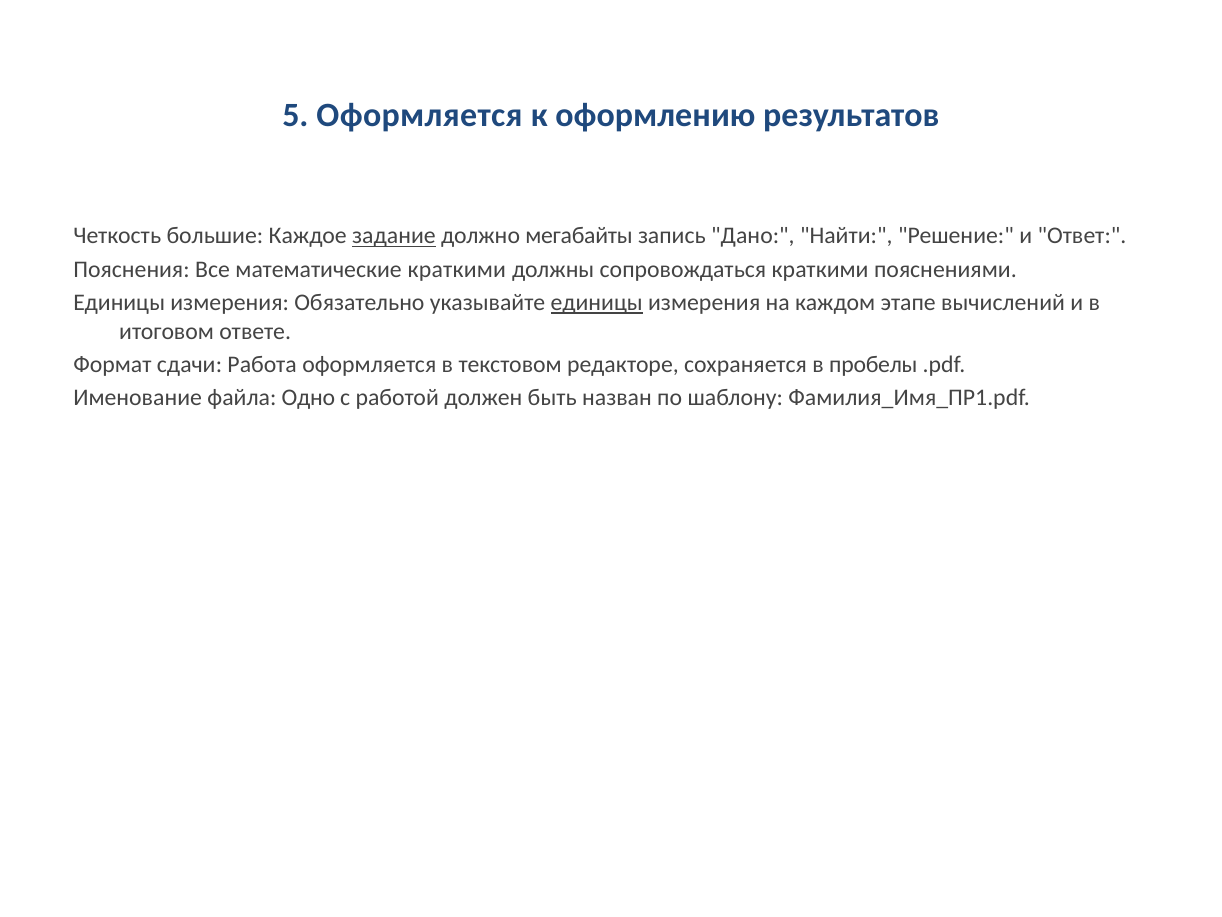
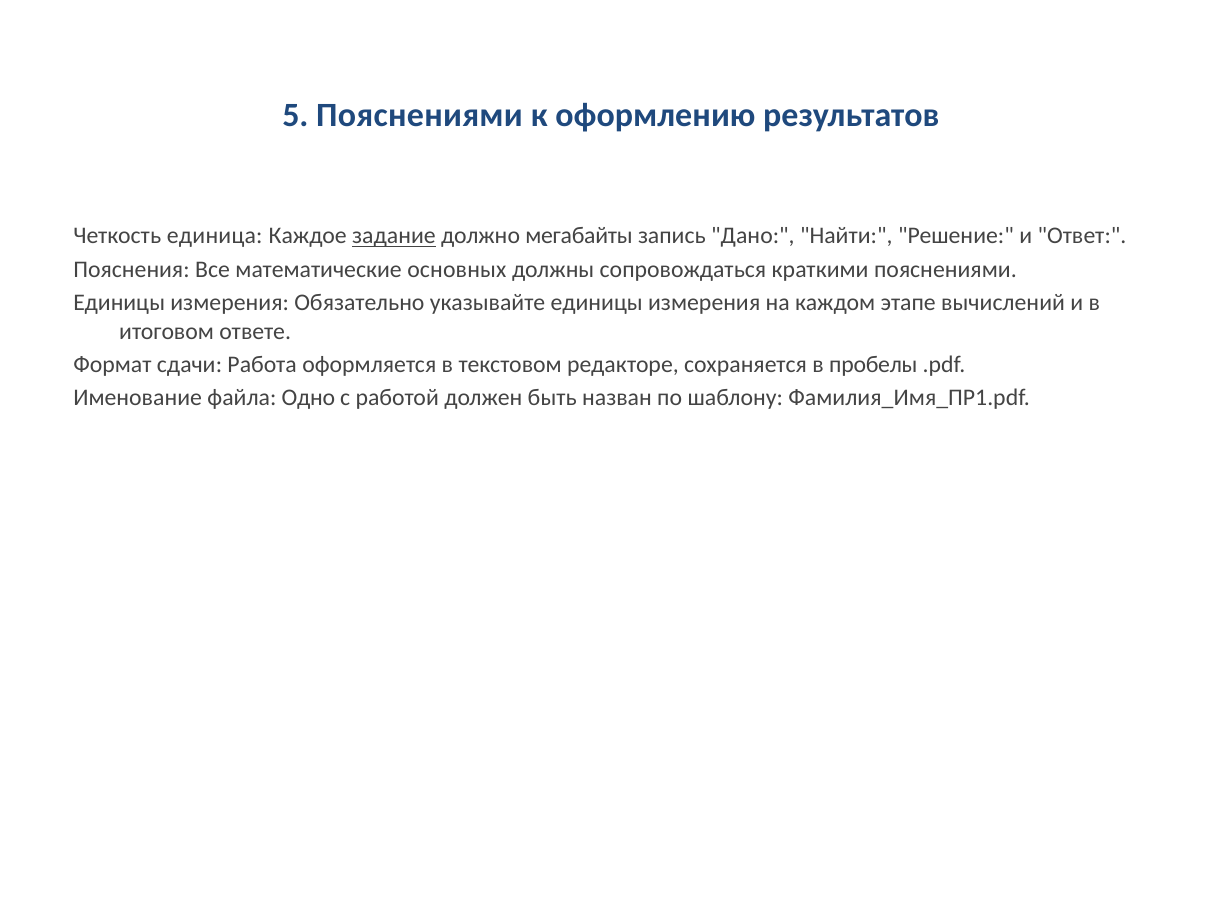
5 Оформляется: Оформляется -> Пояснениями
большие: большие -> единица
математические краткими: краткими -> основных
единицы at (597, 302) underline: present -> none
